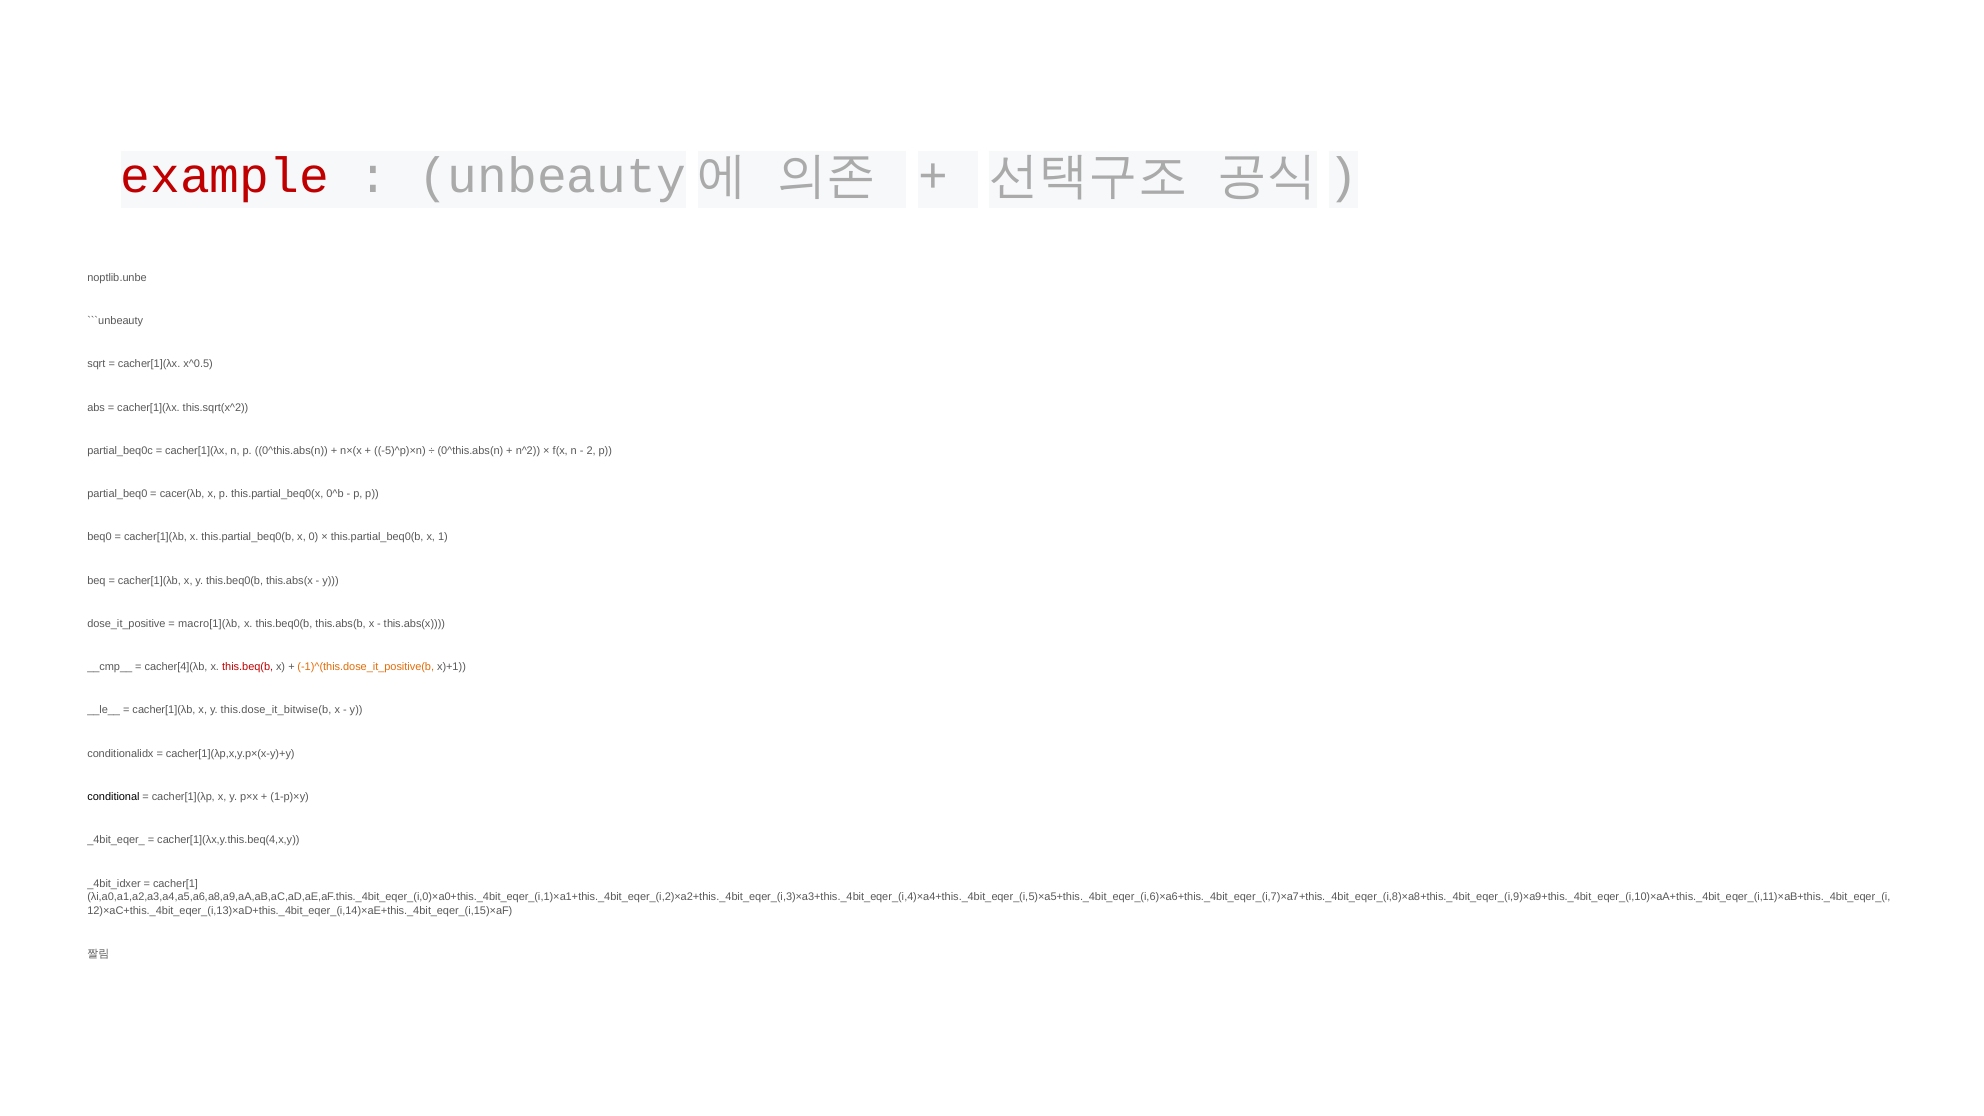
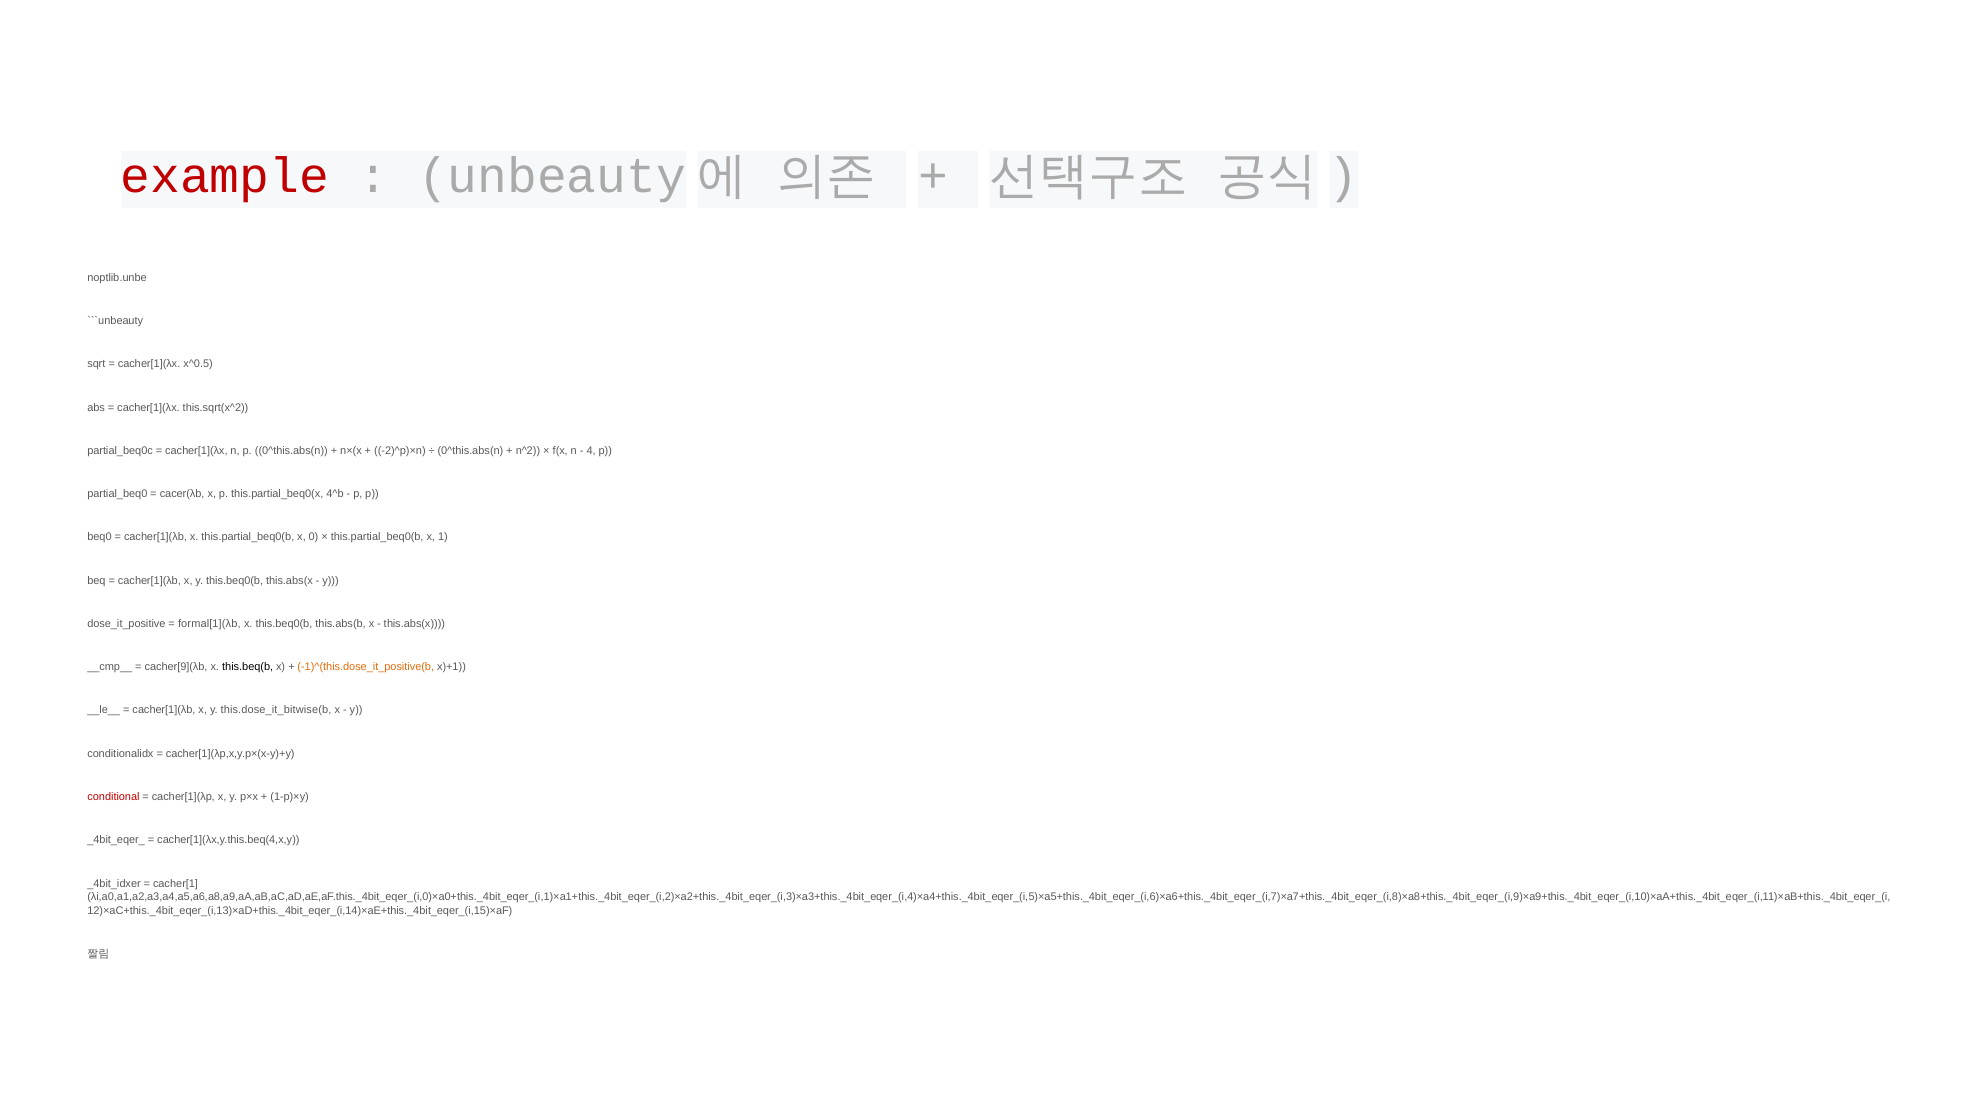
-5)^p)×n: -5)^p)×n -> -2)^p)×n
2: 2 -> 4
0^b: 0^b -> 4^b
macro[1](λb: macro[1](λb -> formal[1](λb
cacher[4](λb: cacher[4](λb -> cacher[9](λb
this.beq(b colour: red -> black
conditional colour: black -> red
